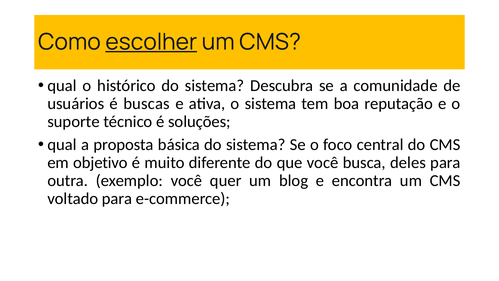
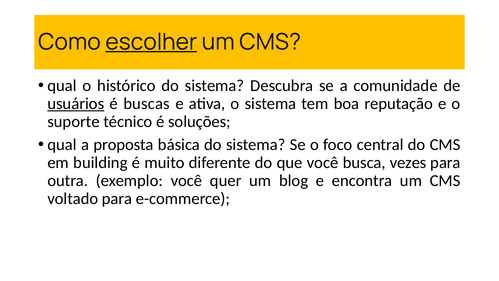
usuários underline: none -> present
objetivo: objetivo -> building
deles: deles -> vezes
